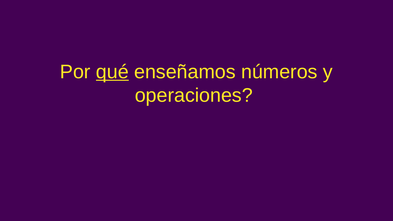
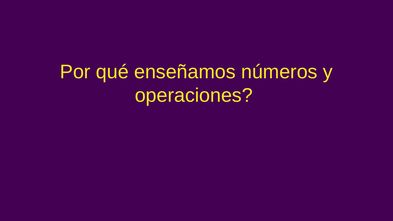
qué underline: present -> none
